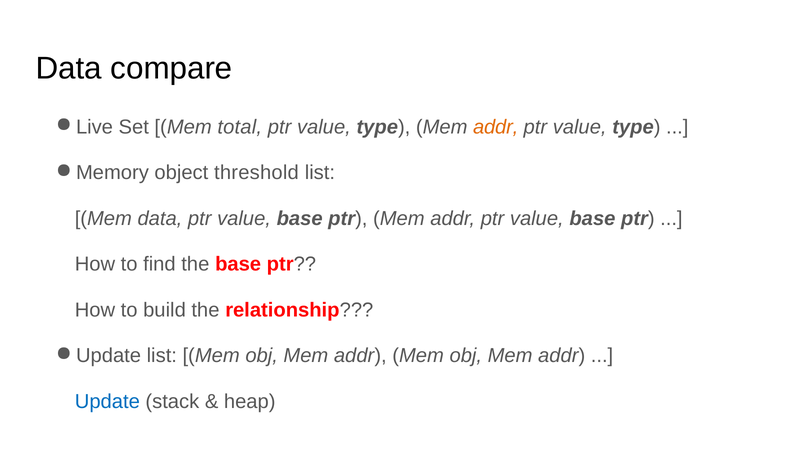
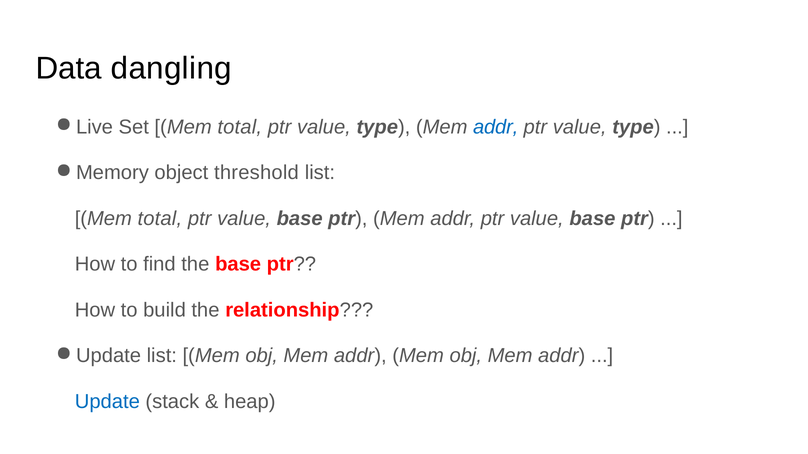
compare: compare -> dangling
addr at (496, 127) colour: orange -> blue
data at (160, 219): data -> total
